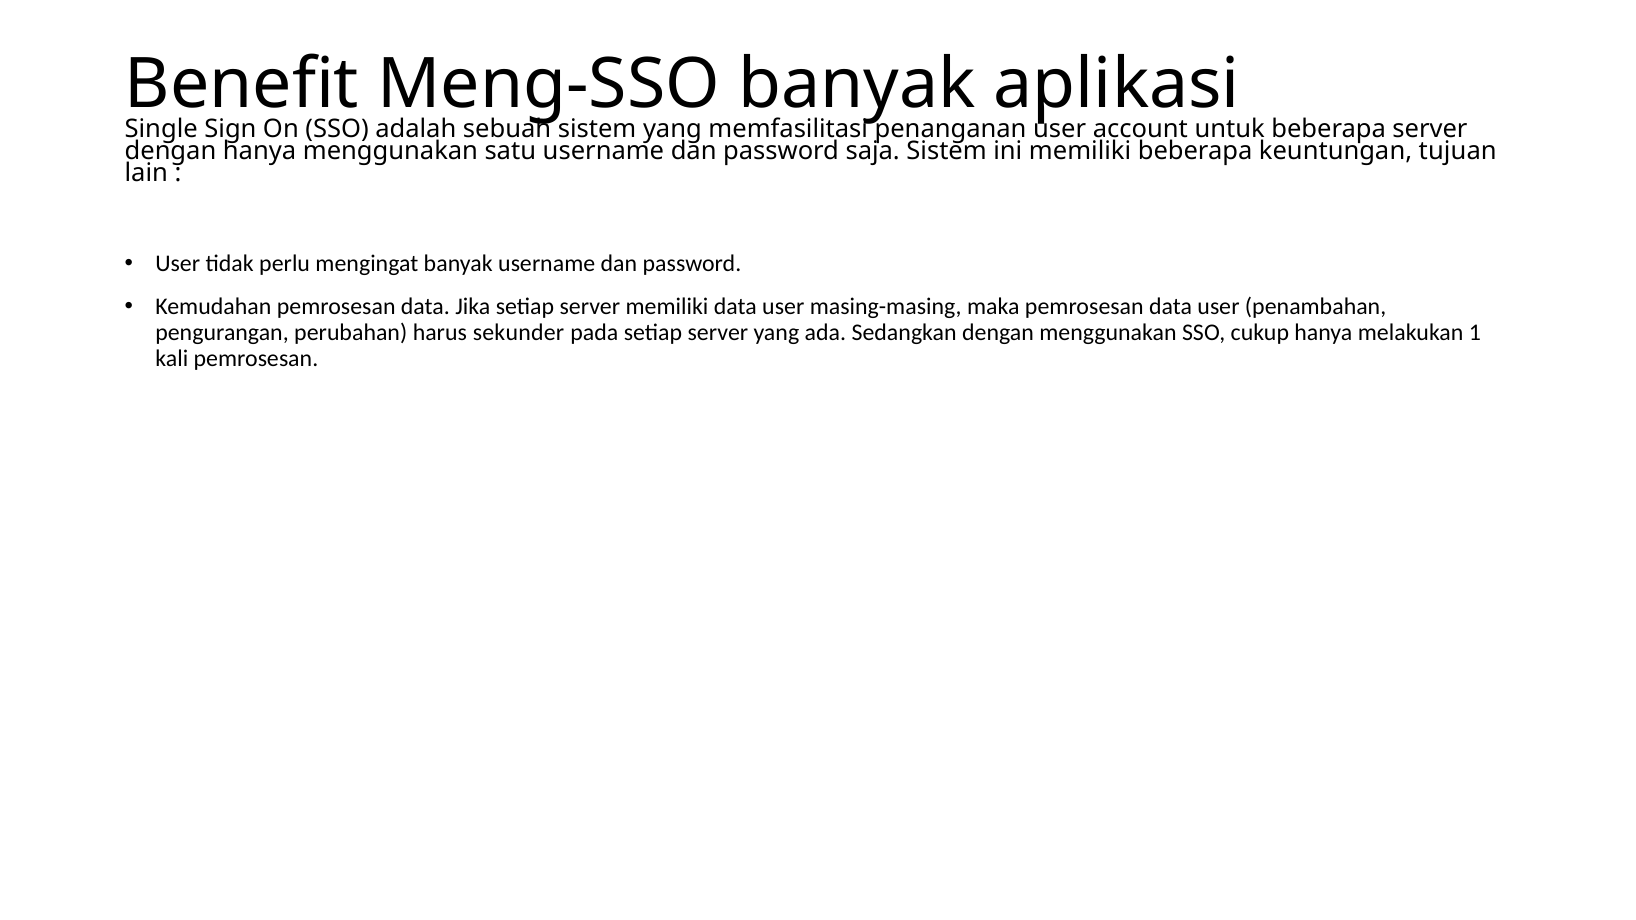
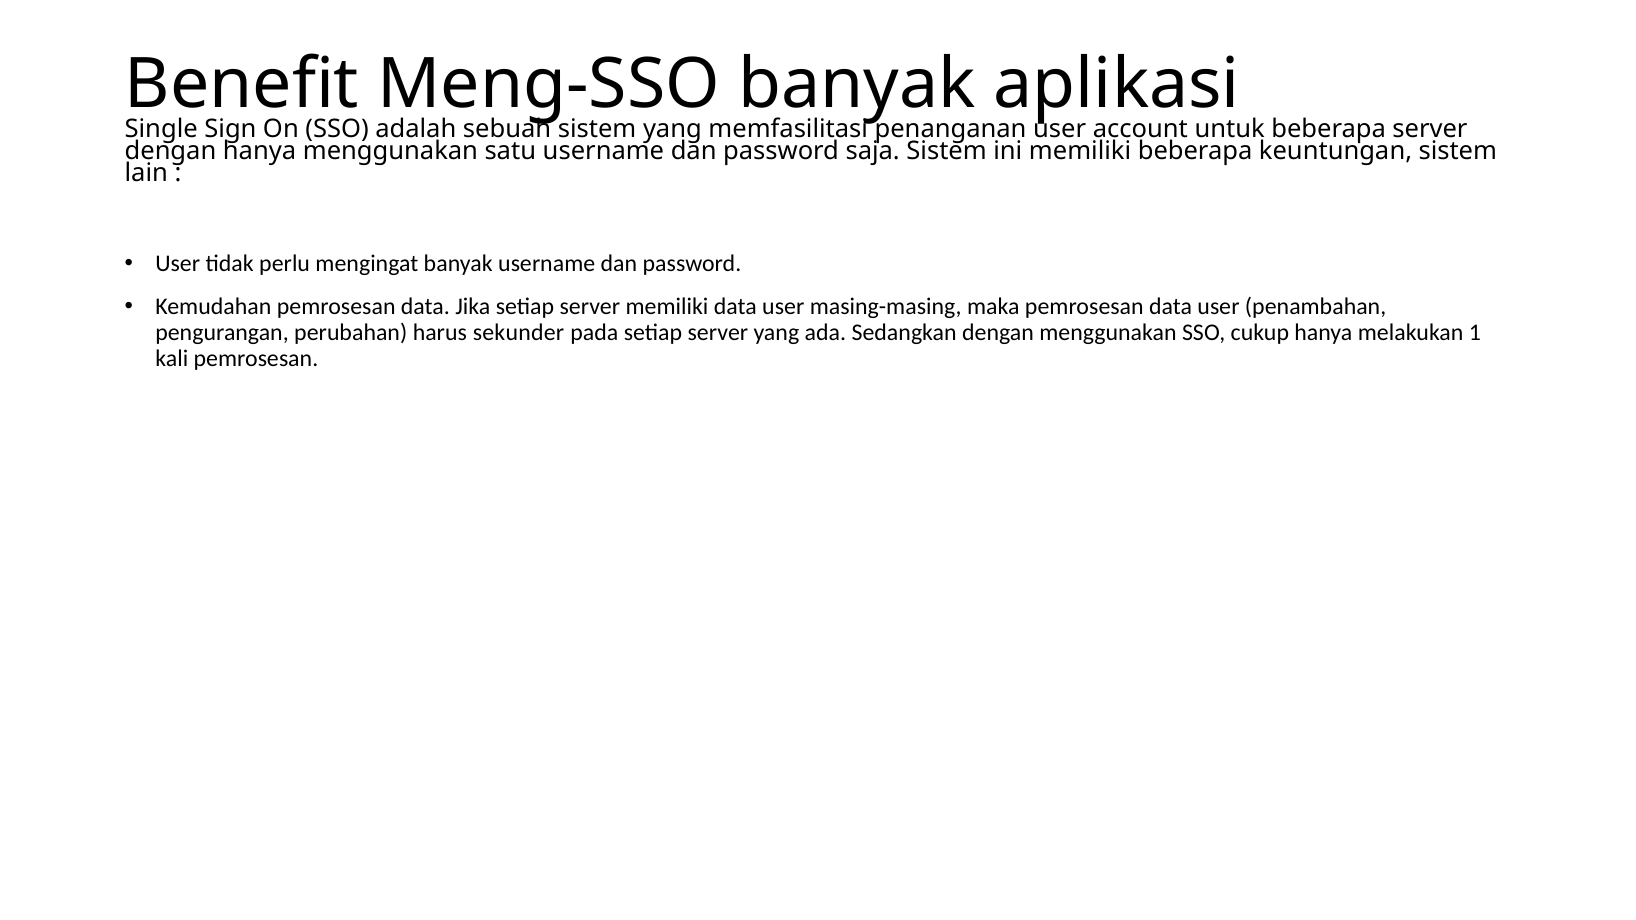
keuntungan tujuan: tujuan -> sistem
